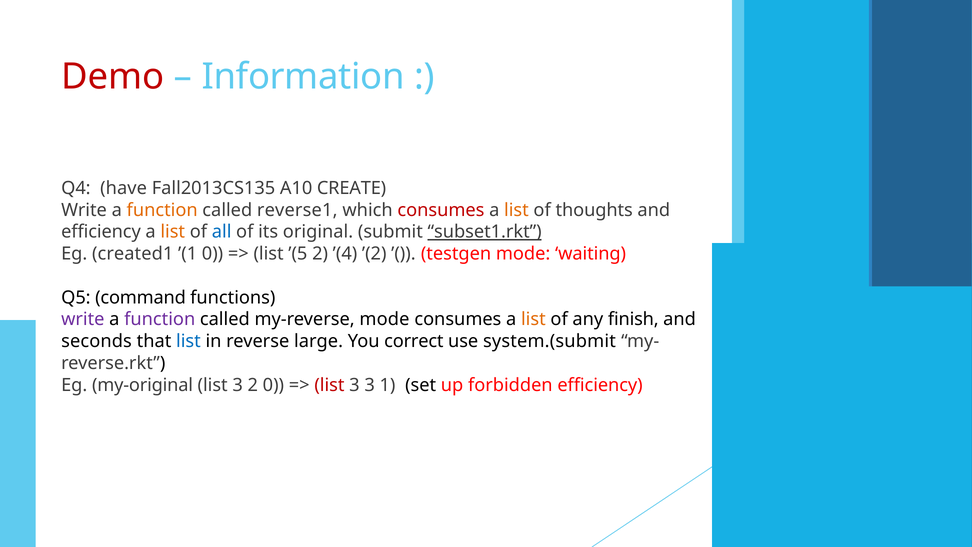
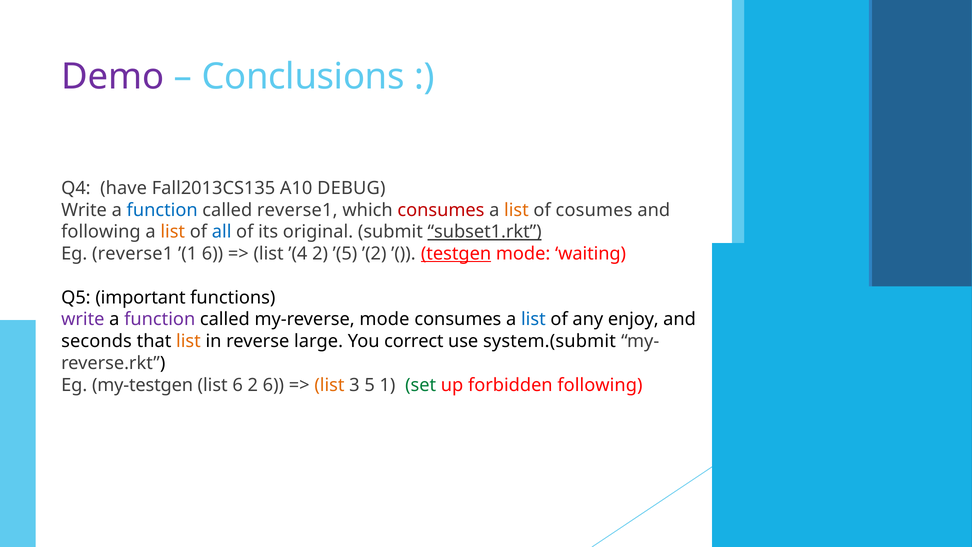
Demo colour: red -> purple
Information: Information -> Conclusions
CREATE: CREATE -> DEBUG
function at (162, 210) colour: orange -> blue
thoughts: thoughts -> cosumes
efficiency at (101, 232): efficiency -> following
Eg created1: created1 -> reverse1
’(1 0: 0 -> 6
’(5: ’(5 -> ’(4
’(4: ’(4 -> ’(5
testgen underline: none -> present
command: command -> important
list at (533, 319) colour: orange -> blue
finish: finish -> enjoy
list at (188, 341) colour: blue -> orange
my-original: my-original -> my-testgen
3 at (238, 385): 3 -> 6
2 0: 0 -> 6
list at (329, 385) colour: red -> orange
3 3: 3 -> 5
set colour: black -> green
forbidden efficiency: efficiency -> following
